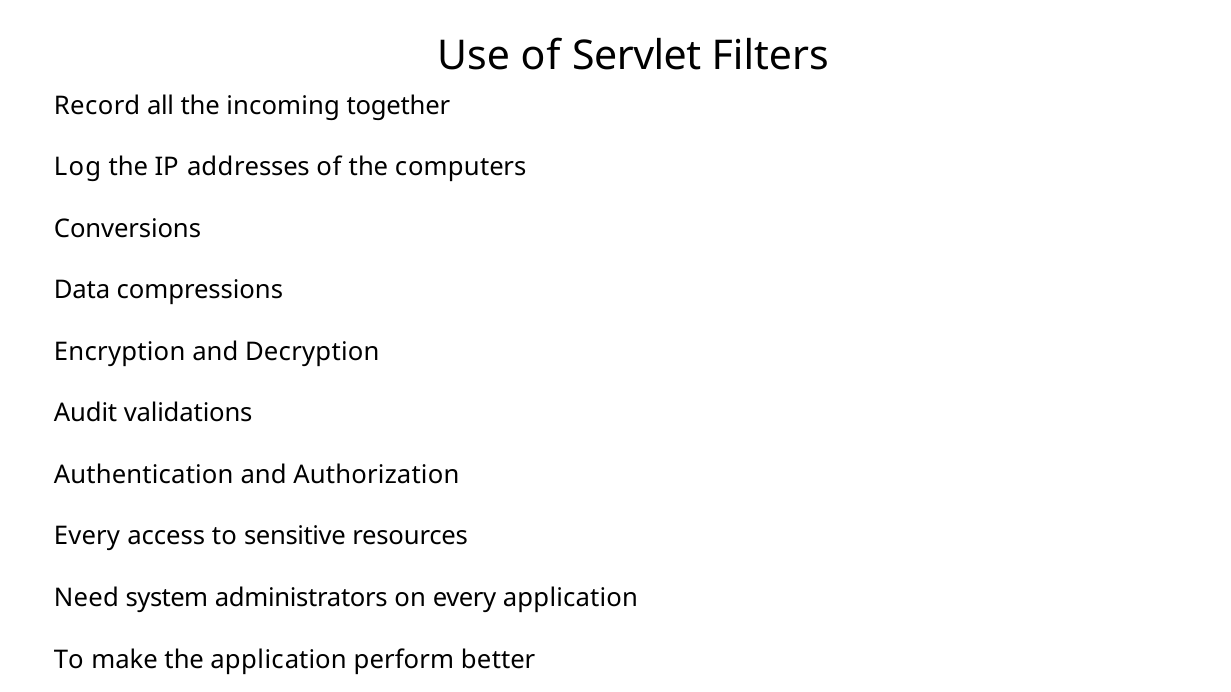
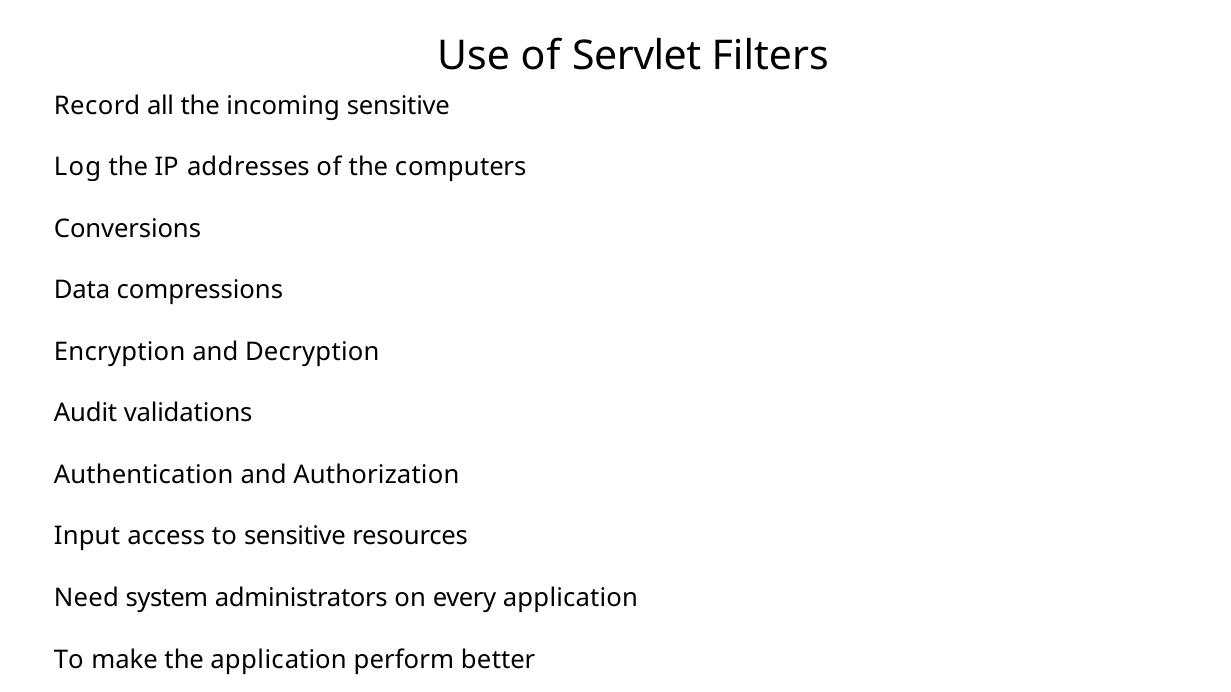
incoming together: together -> sensitive
Every at (87, 537): Every -> Input
